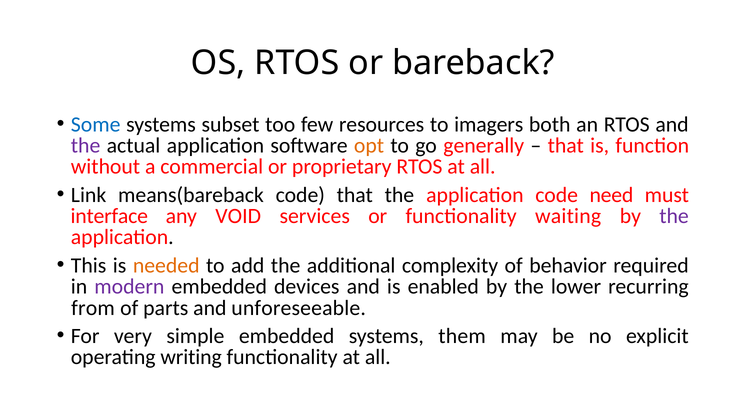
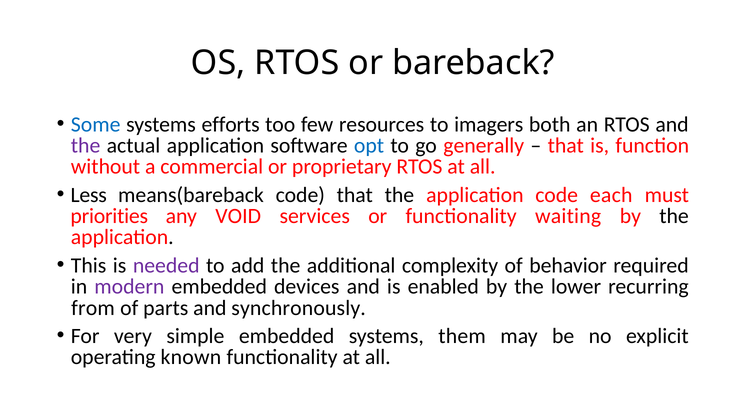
subset: subset -> efforts
opt colour: orange -> blue
Link: Link -> Less
need: need -> each
interface: interface -> priorities
the at (674, 216) colour: purple -> black
needed colour: orange -> purple
unforeseeable: unforeseeable -> synchronously
writing: writing -> known
